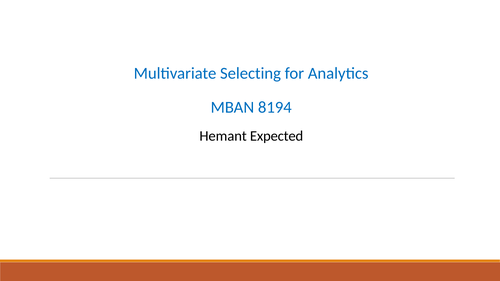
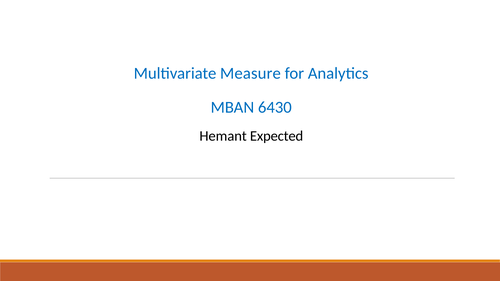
Selecting: Selecting -> Measure
8194: 8194 -> 6430
